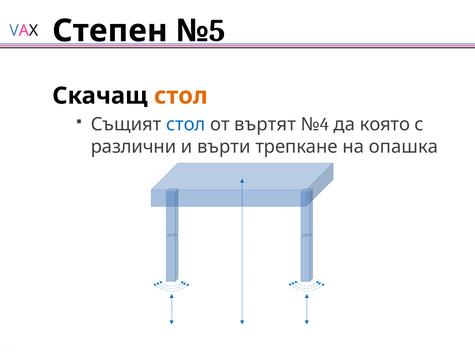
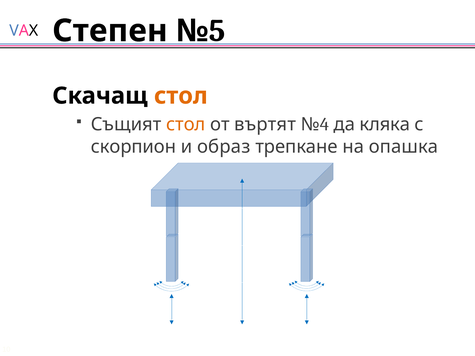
стол at (186, 125) colour: blue -> orange
която: която -> кляка
различни: различни -> скорпион
върти: върти -> образ
